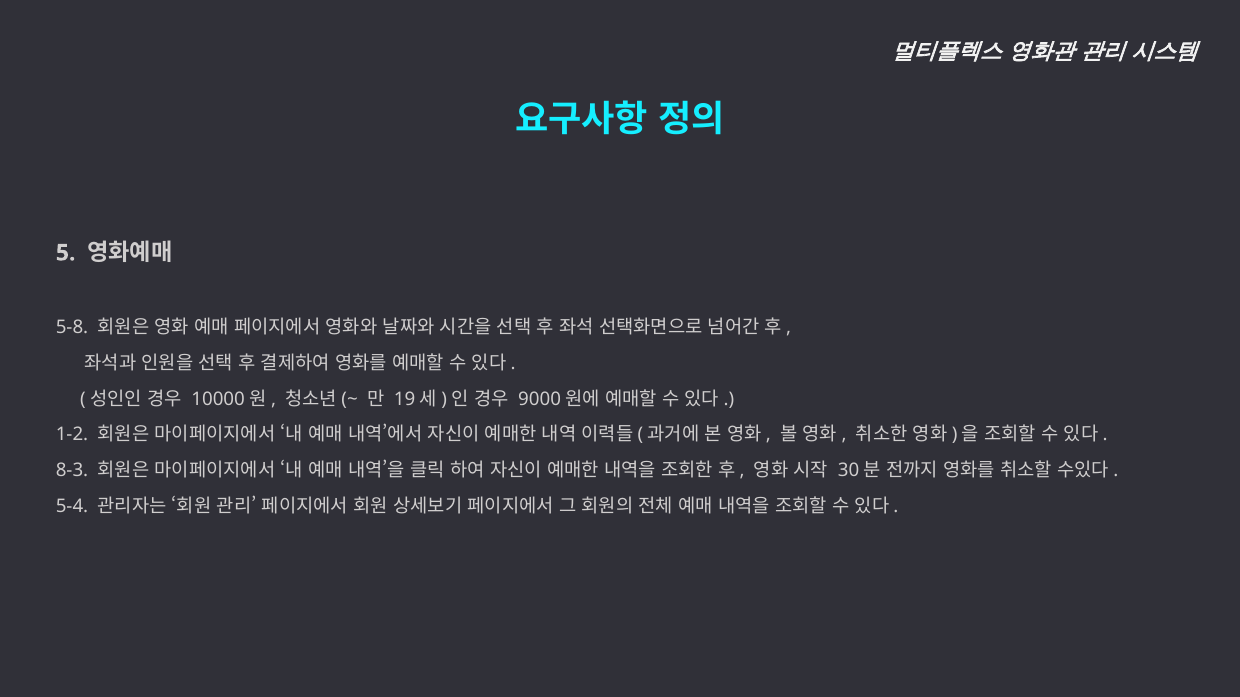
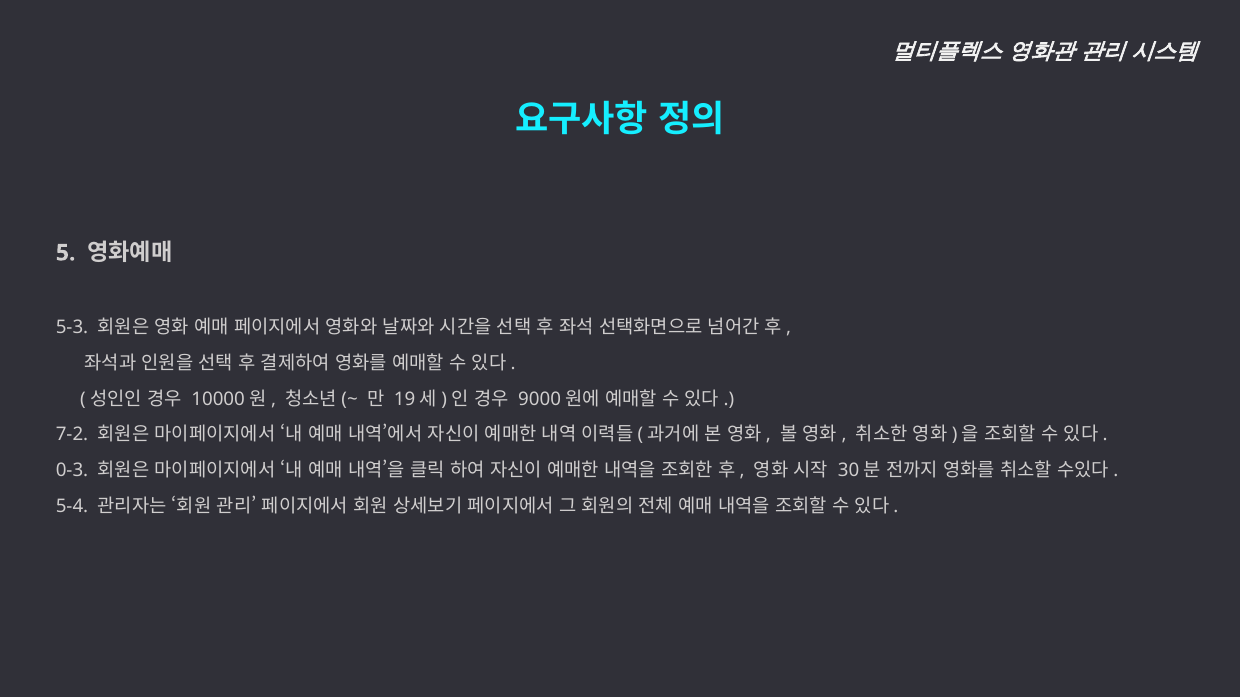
5-8: 5-8 -> 5-3
1-2: 1-2 -> 7-2
8-3: 8-3 -> 0-3
